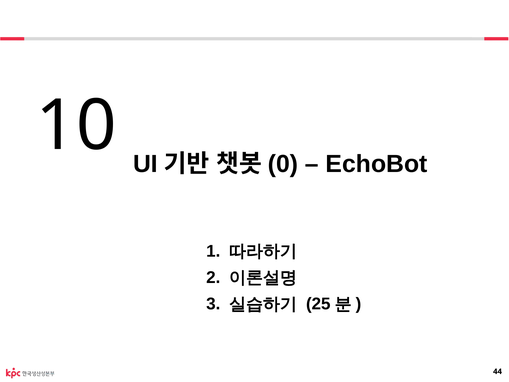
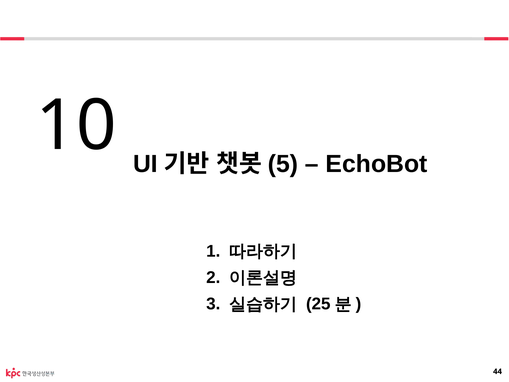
0: 0 -> 5
